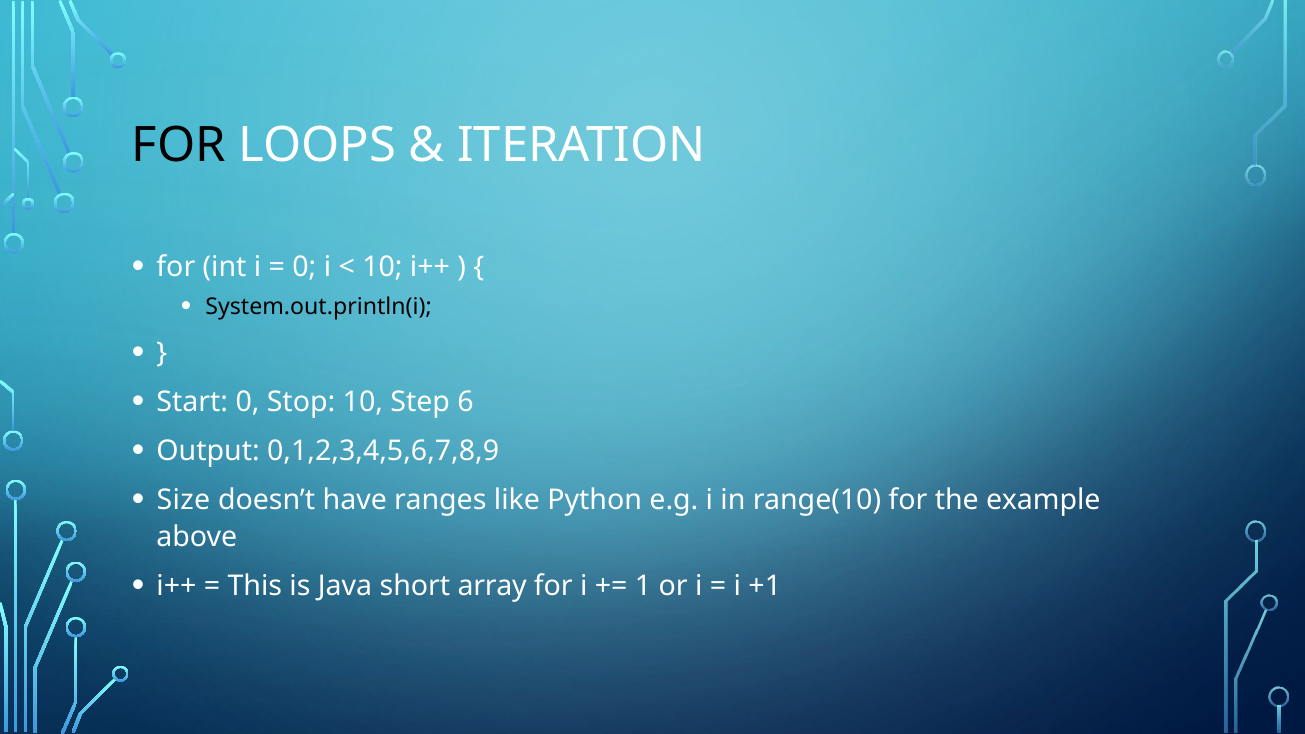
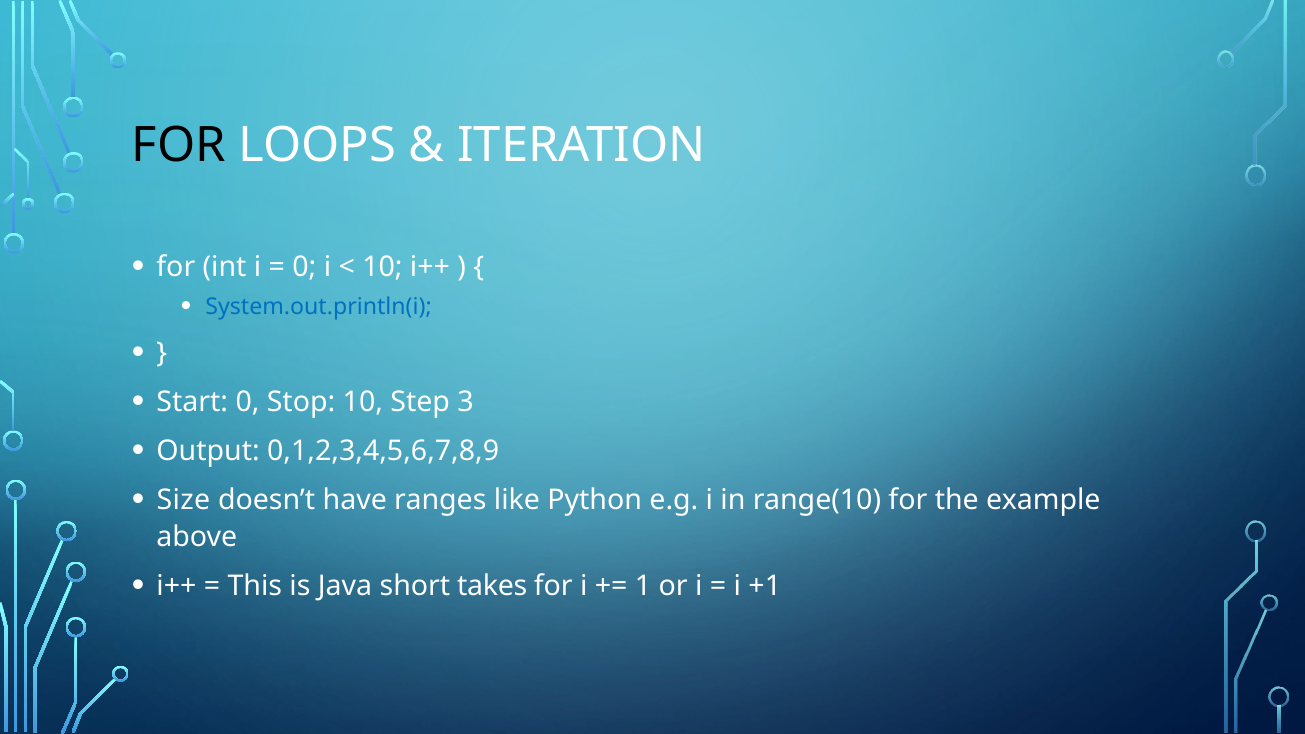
System.out.println(i colour: black -> blue
6: 6 -> 3
array: array -> takes
